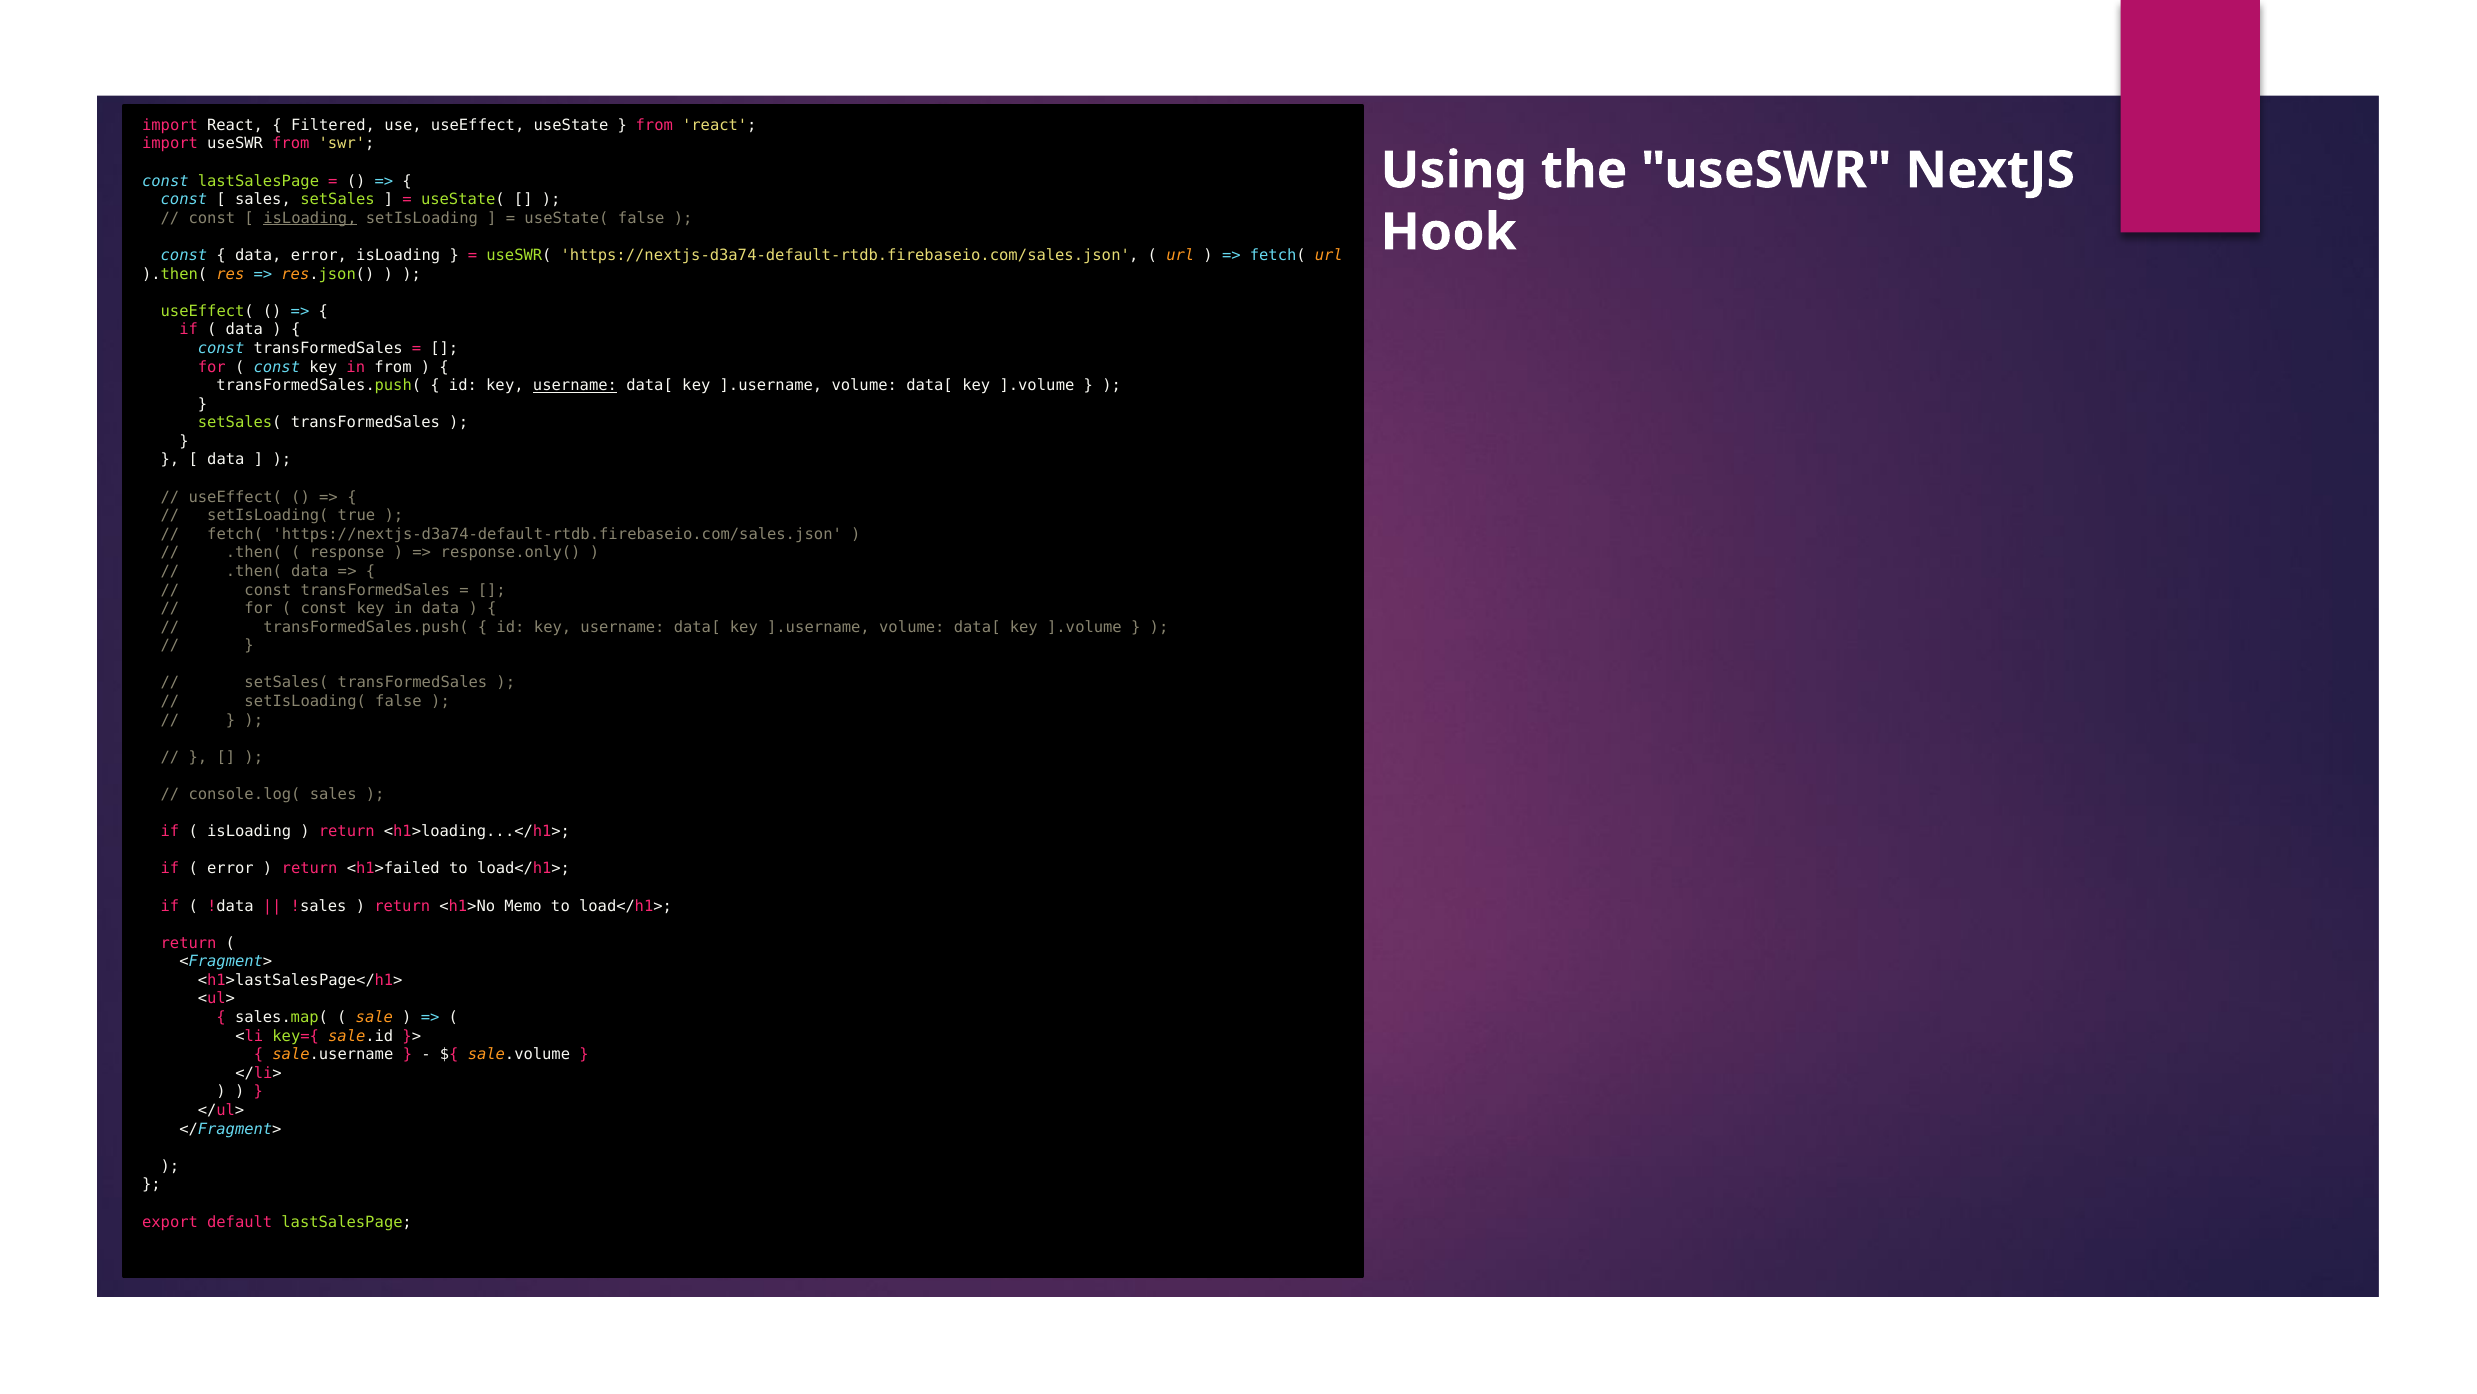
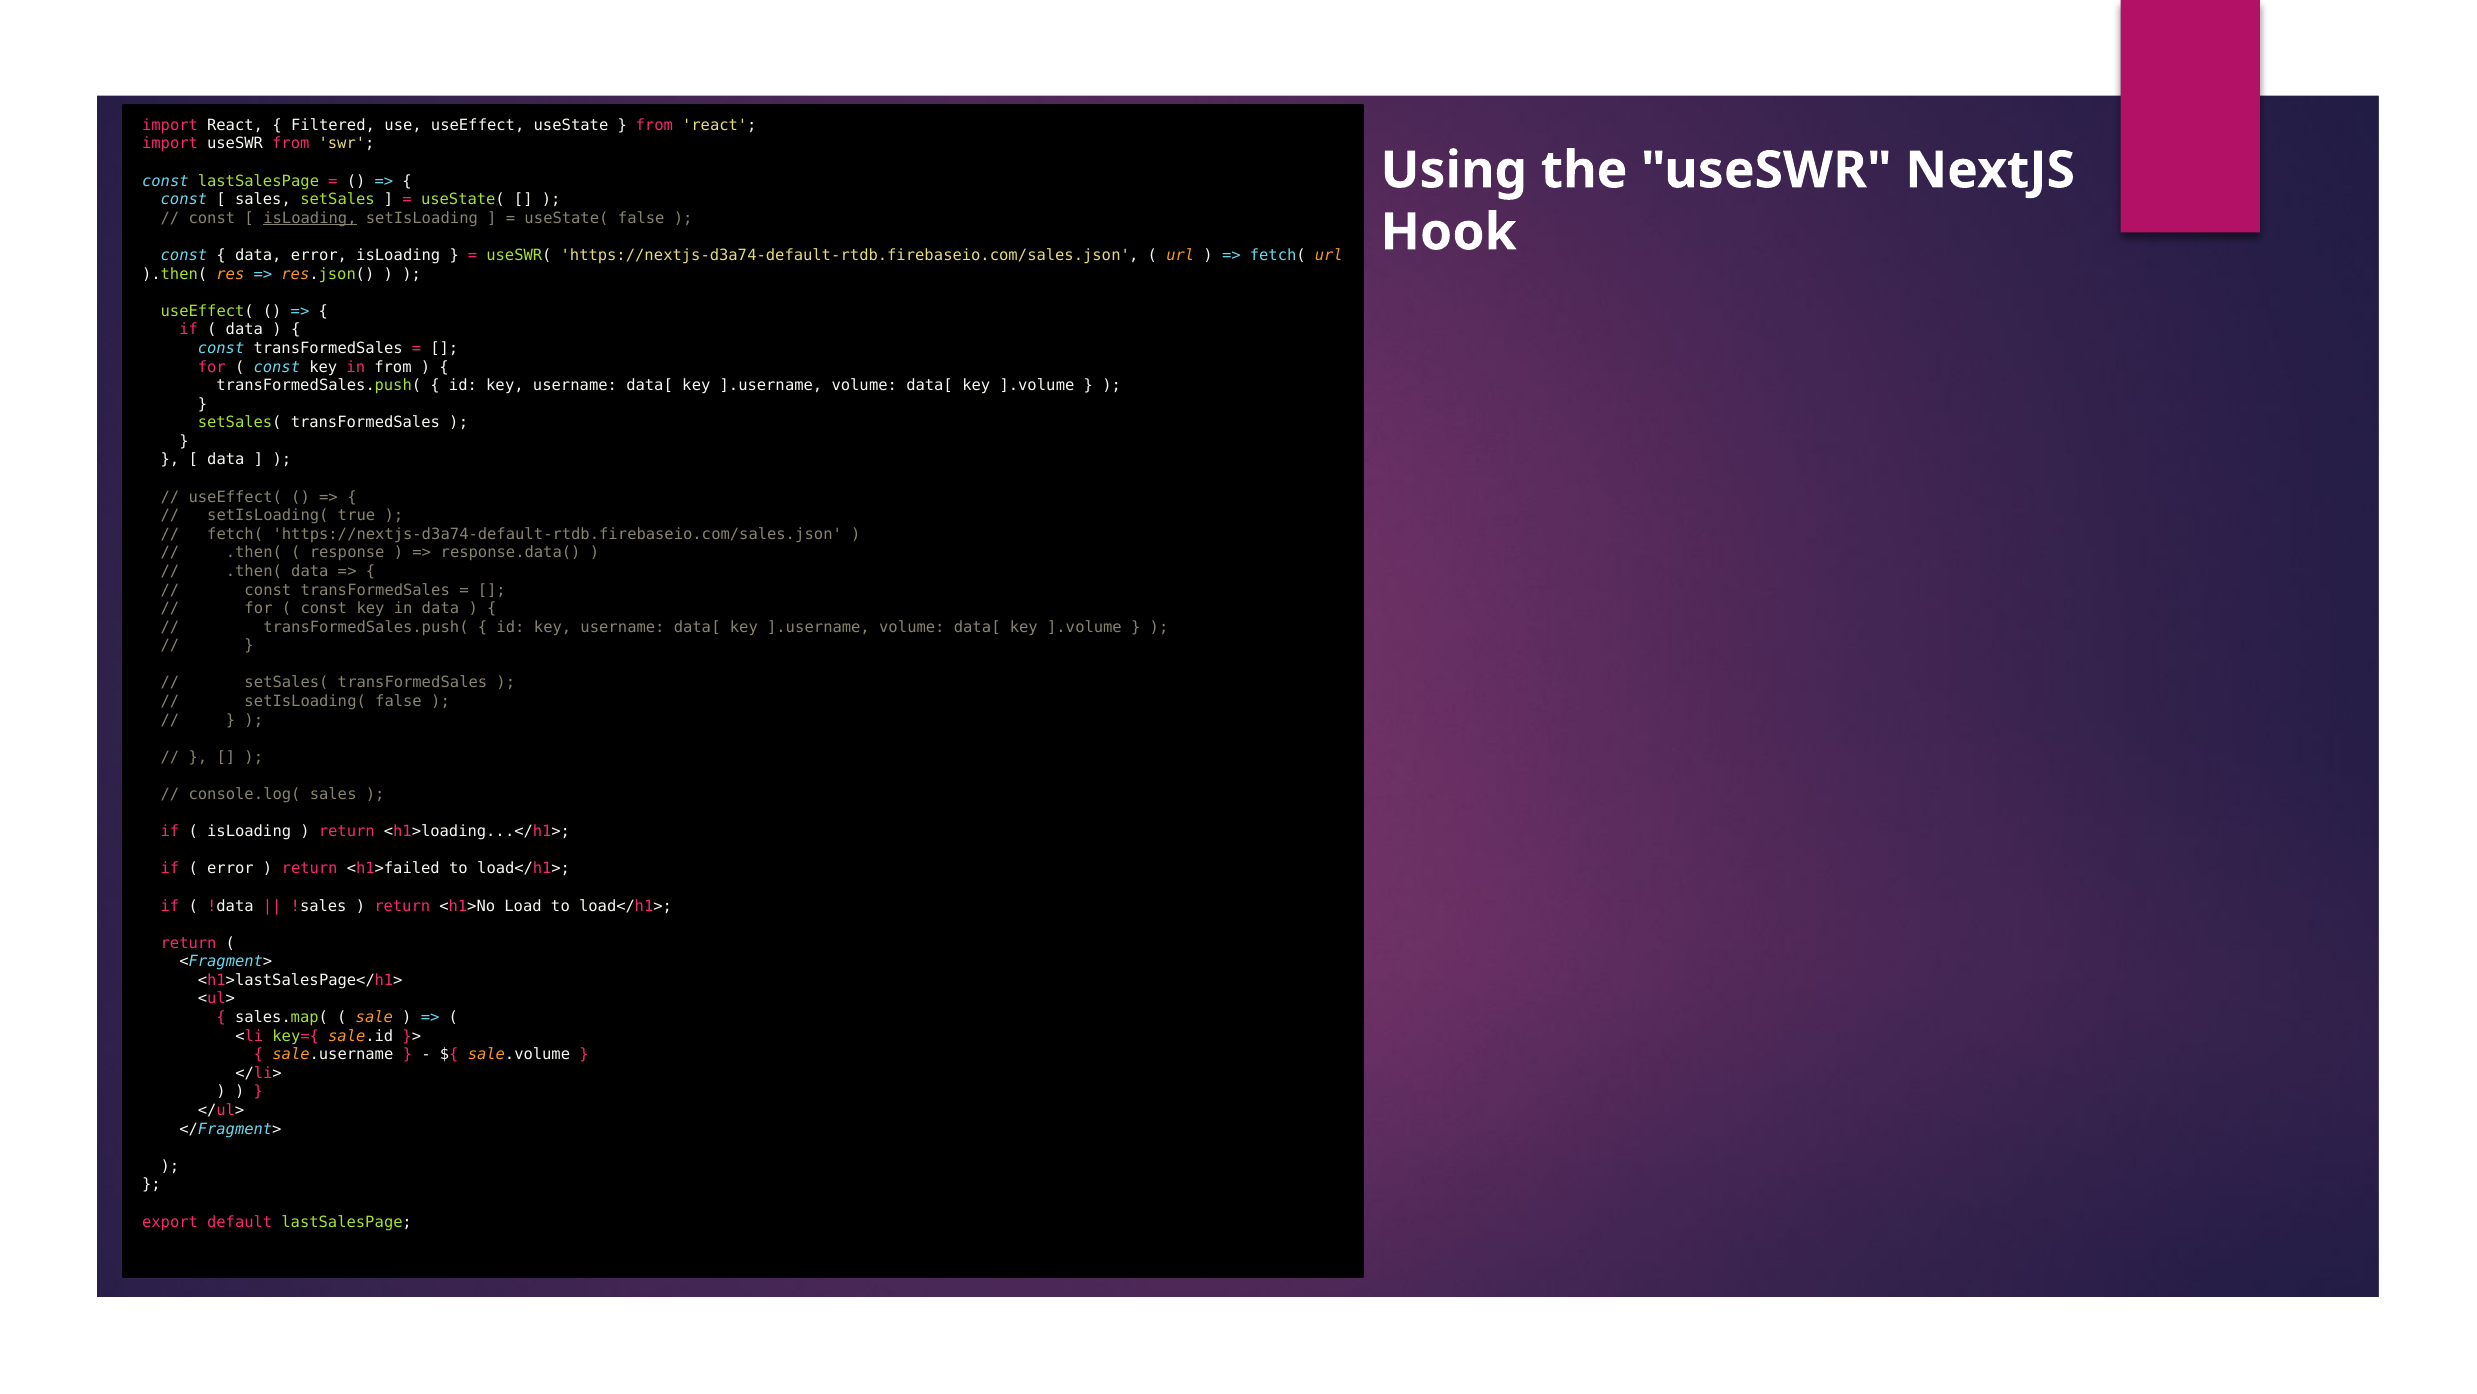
username at (575, 385) underline: present -> none
response.only(: response.only( -> response.data(
Memo: Memo -> Load
